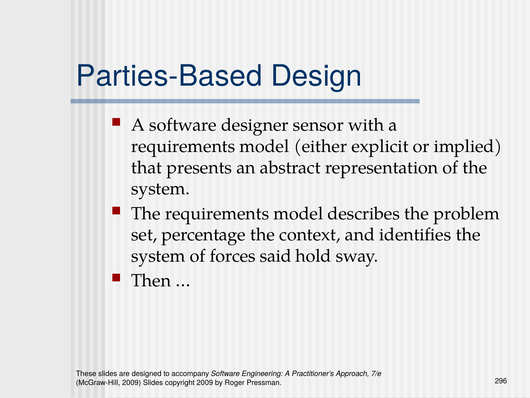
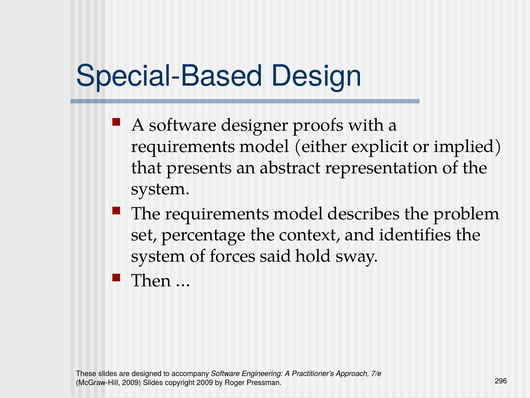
Parties-Based: Parties-Based -> Special-Based
sensor: sensor -> proofs
